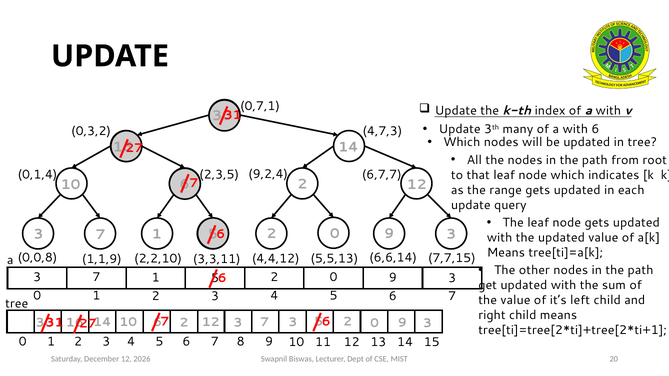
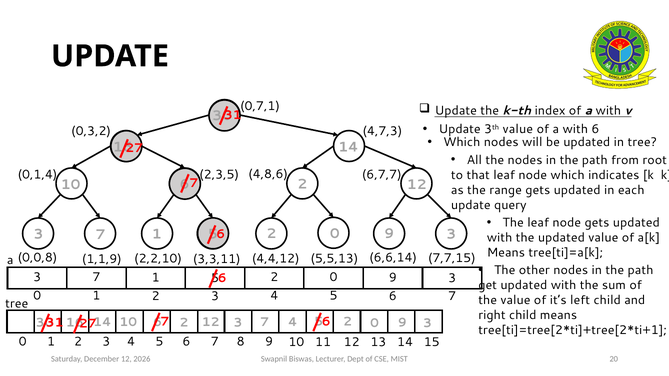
3th many: many -> value
9,2,4: 9,2,4 -> 4,8,6
7 3: 3 -> 4
